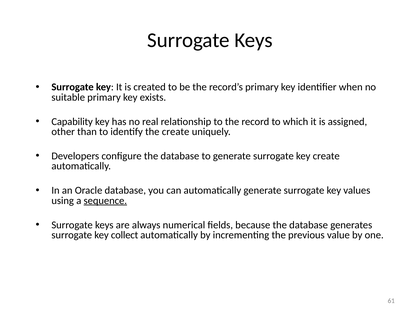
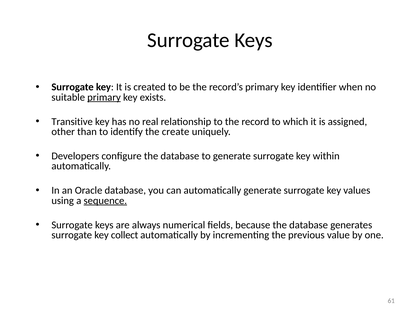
primary at (104, 97) underline: none -> present
Capability: Capability -> Transitive
key create: create -> within
